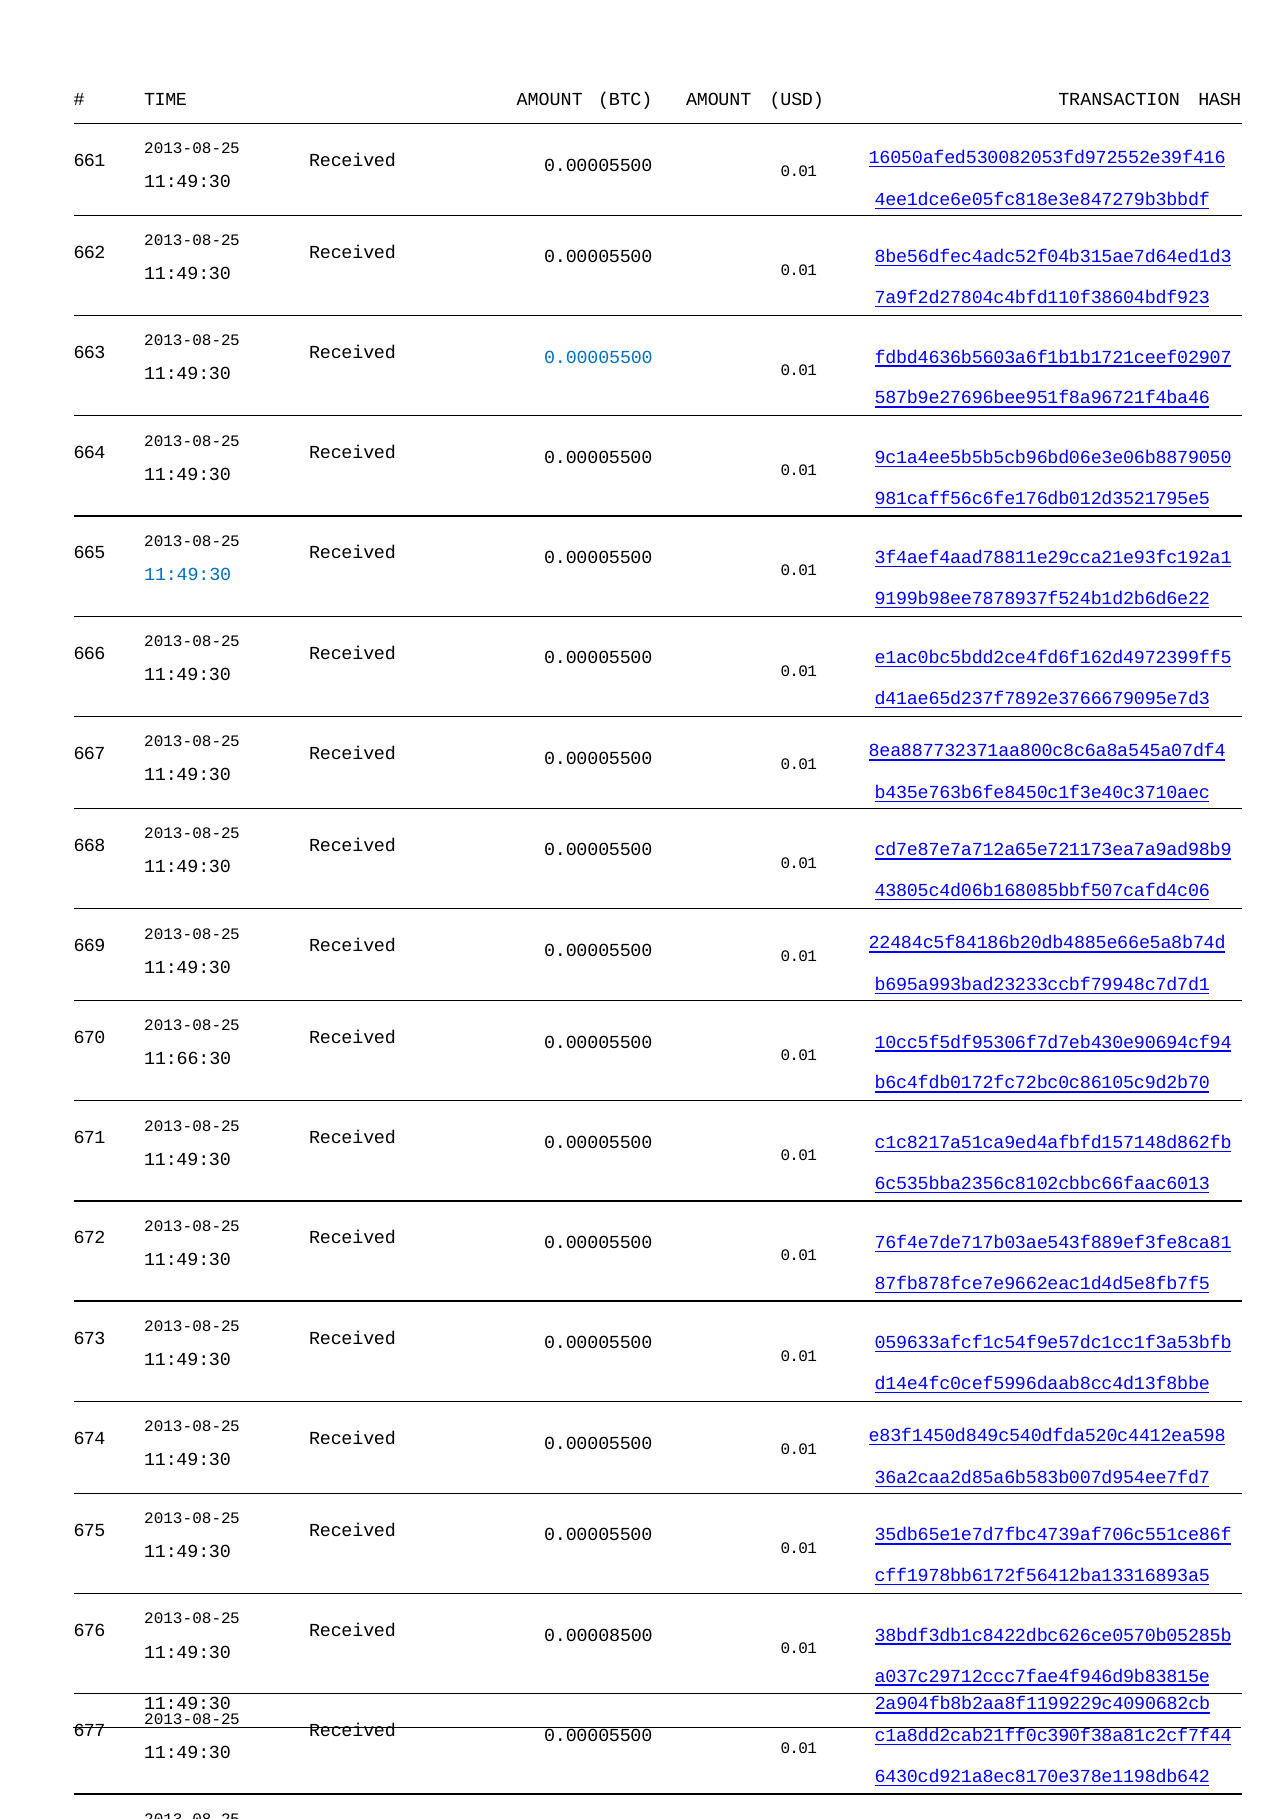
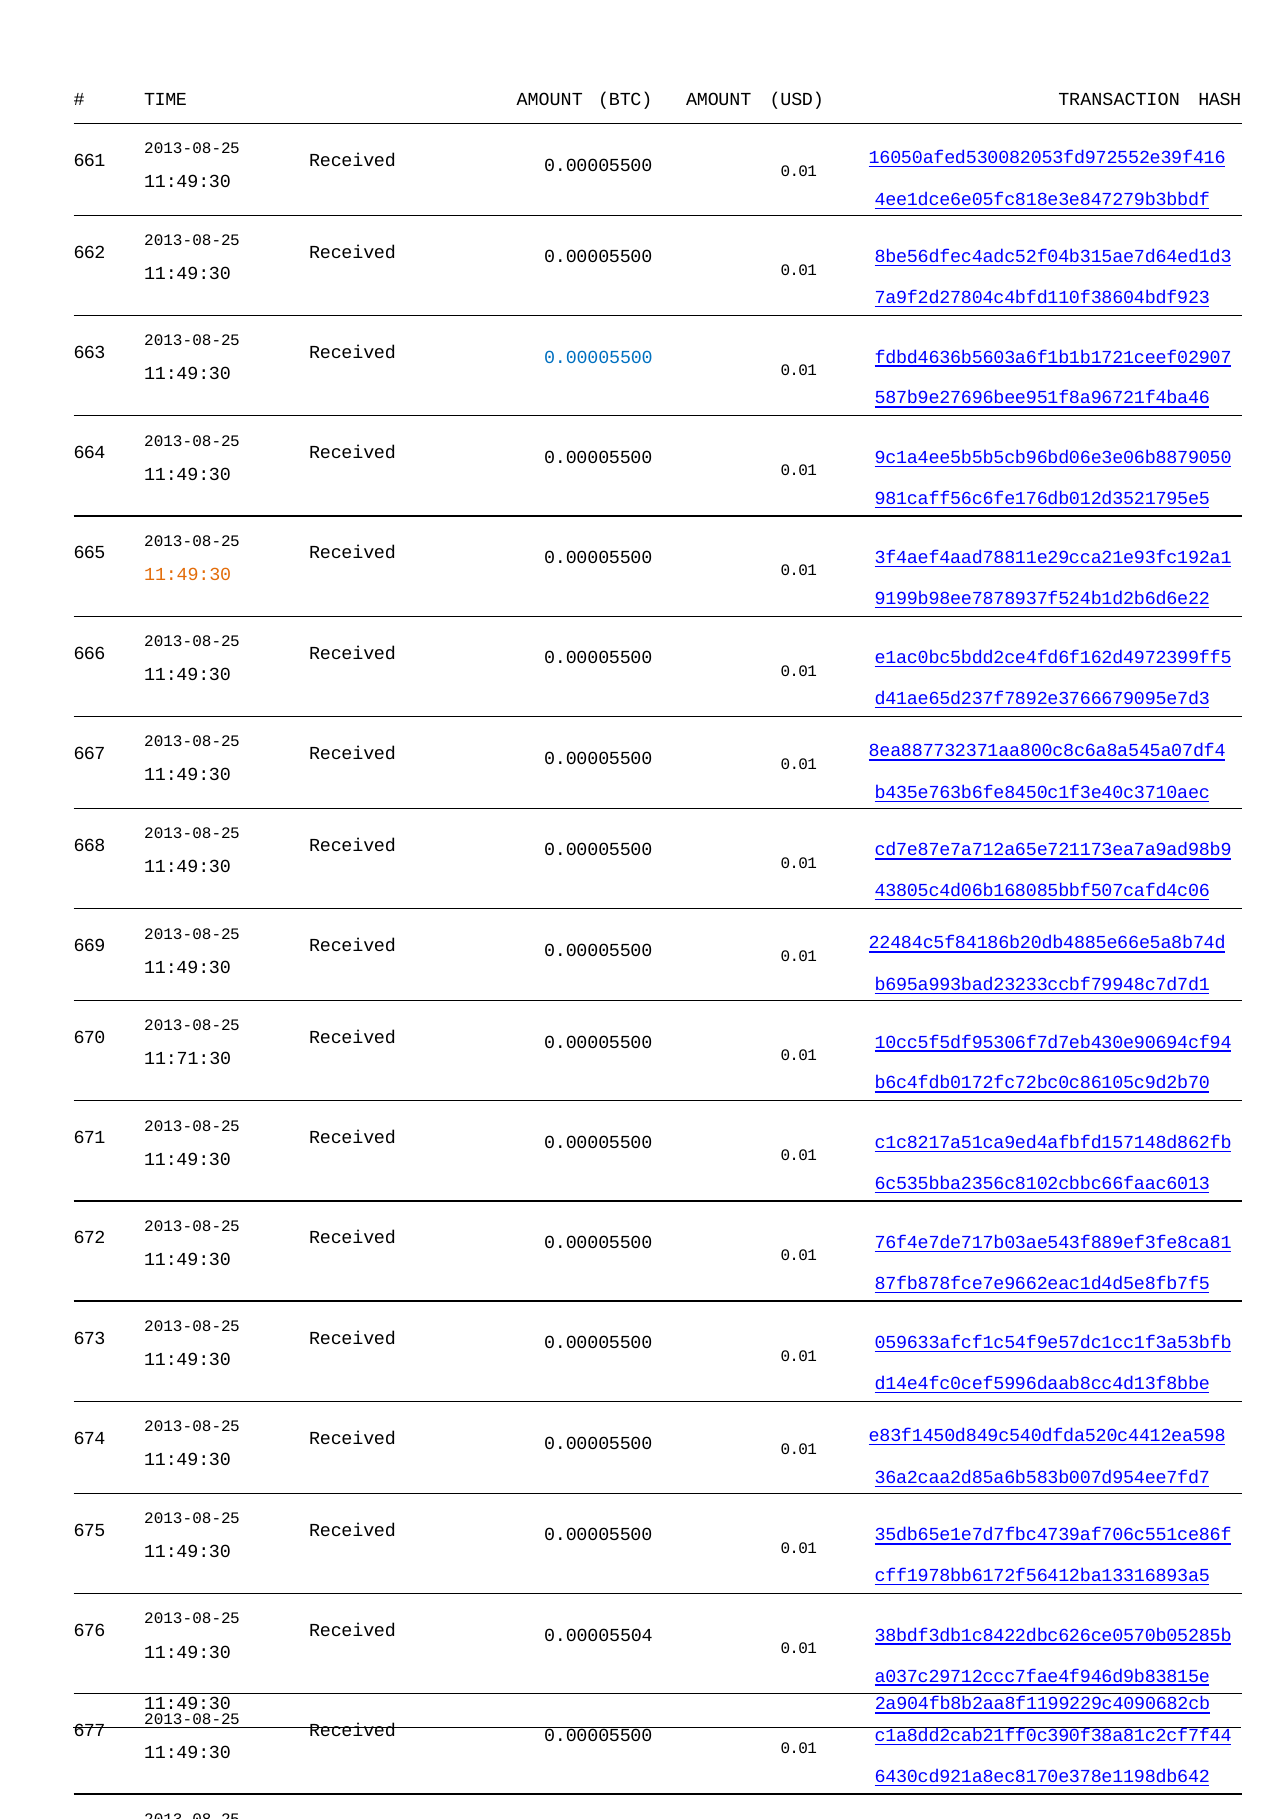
11:49:30 at (188, 575) colour: blue -> orange
11:66:30: 11:66:30 -> 11:71:30
0.00008500: 0.00008500 -> 0.00005504
